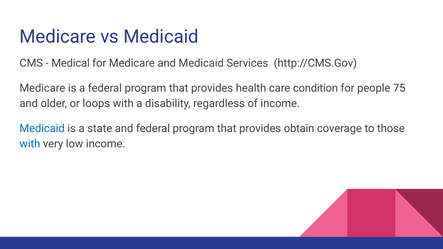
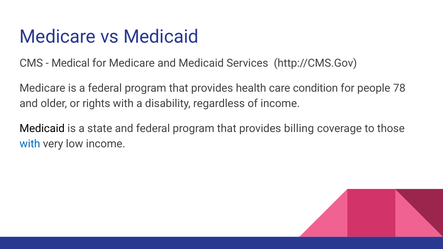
75: 75 -> 78
loops: loops -> rights
Medicaid at (42, 129) colour: blue -> black
obtain: obtain -> billing
